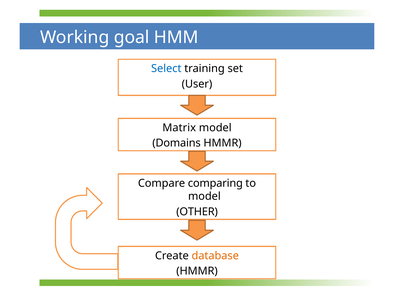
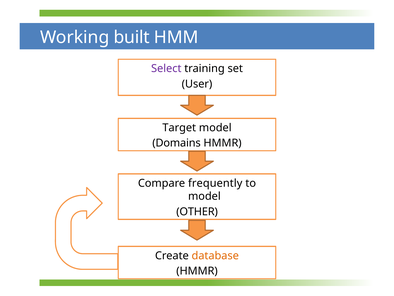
goal: goal -> built
Select colour: blue -> purple
Matrix: Matrix -> Target
comparing: comparing -> frequently
